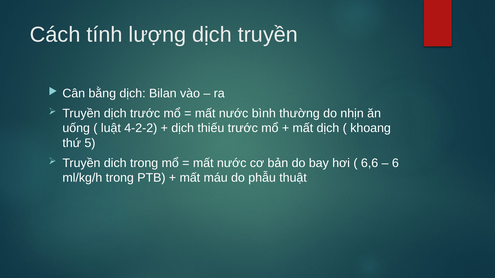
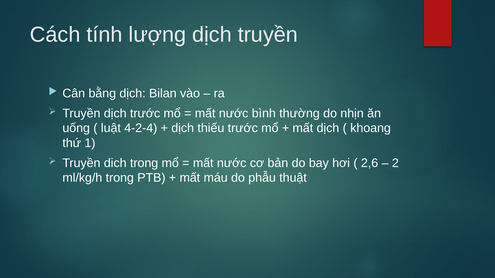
4-2-2: 4-2-2 -> 4-2-4
5: 5 -> 1
6,6: 6,6 -> 2,6
6: 6 -> 2
